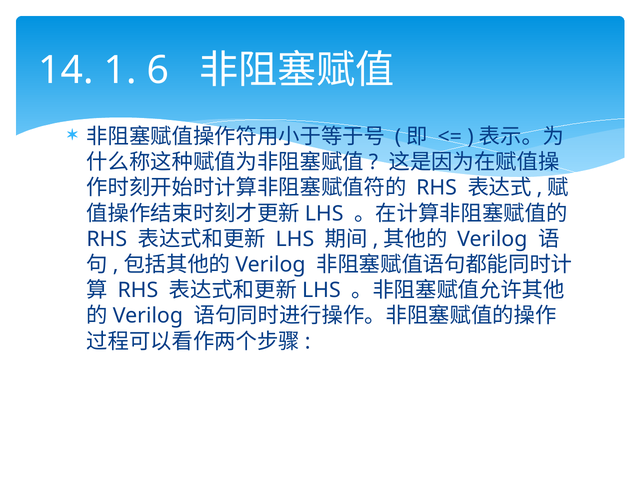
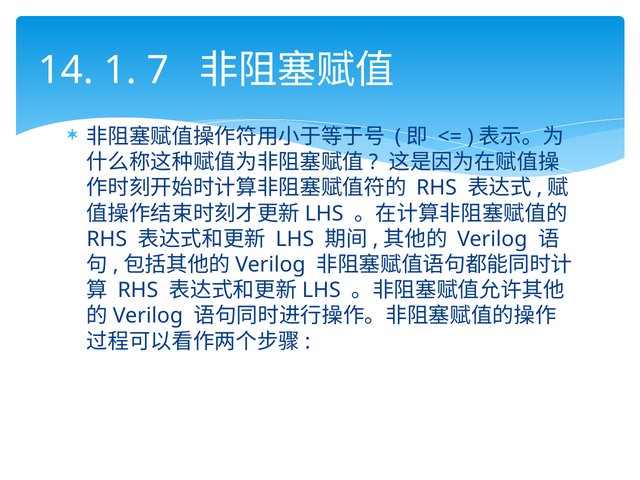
6: 6 -> 7
